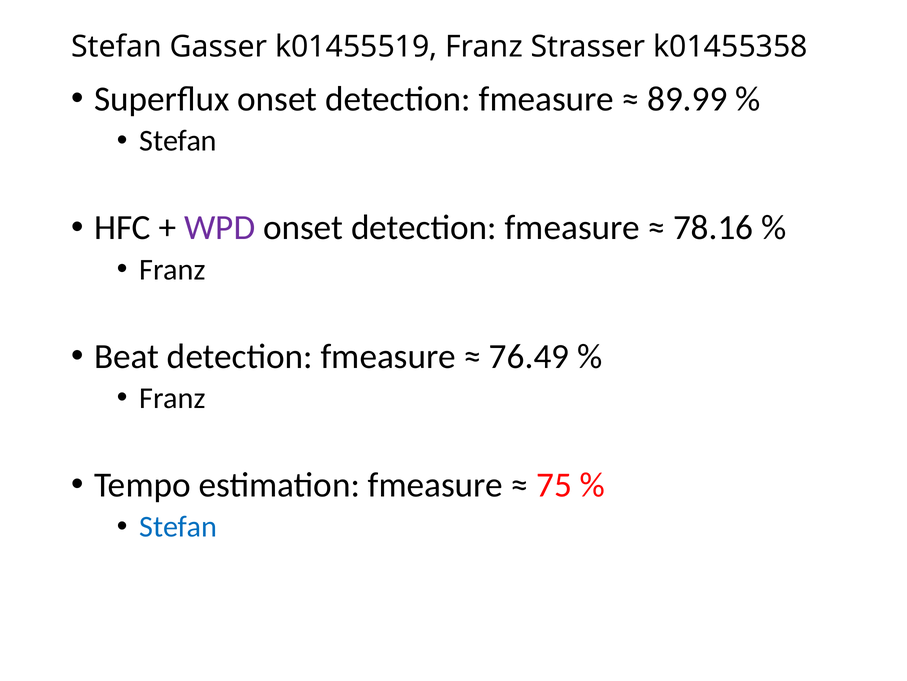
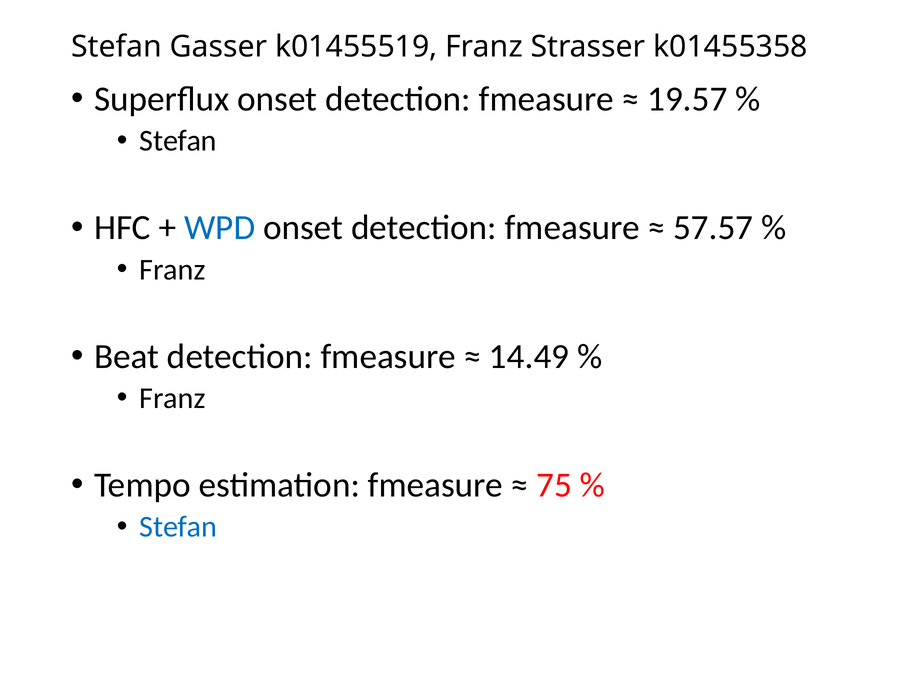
89.99: 89.99 -> 19.57
WPD colour: purple -> blue
78.16: 78.16 -> 57.57
76.49: 76.49 -> 14.49
